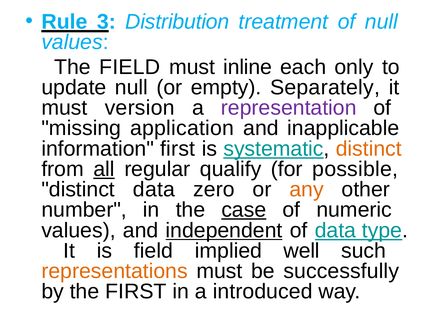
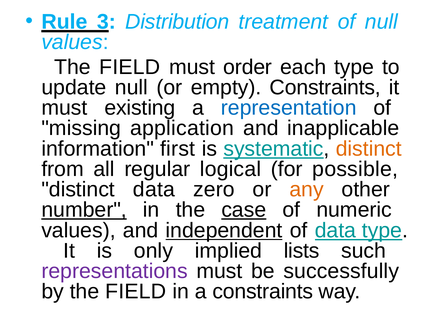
inline: inline -> order
each only: only -> type
empty Separately: Separately -> Constraints
version: version -> existing
representation colour: purple -> blue
all underline: present -> none
qualify: qualify -> logical
number underline: none -> present
is field: field -> only
well: well -> lists
representations colour: orange -> purple
by the FIRST: FIRST -> FIELD
a introduced: introduced -> constraints
